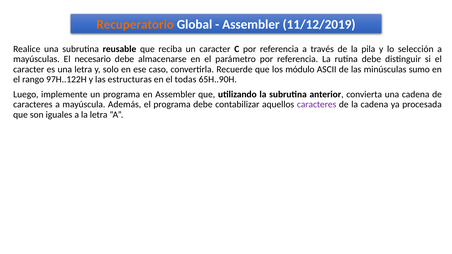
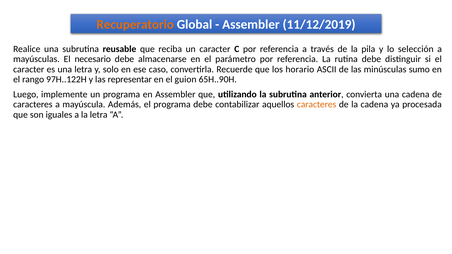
módulo: módulo -> horario
estructuras: estructuras -> representar
todas: todas -> guion
caracteres at (317, 105) colour: purple -> orange
